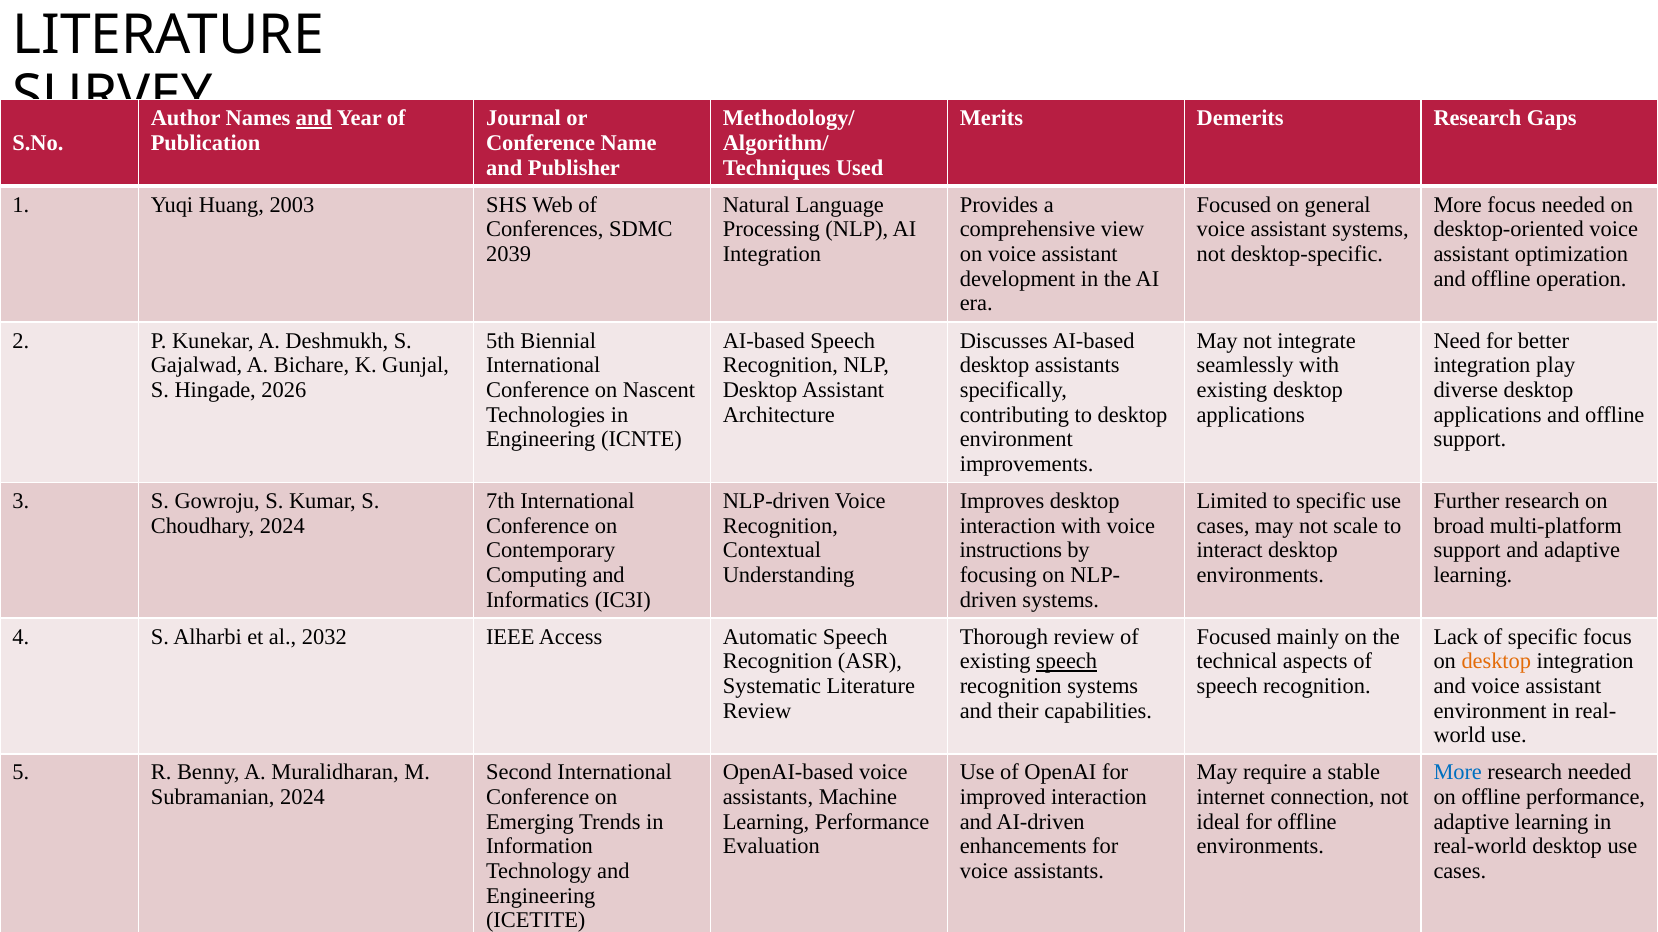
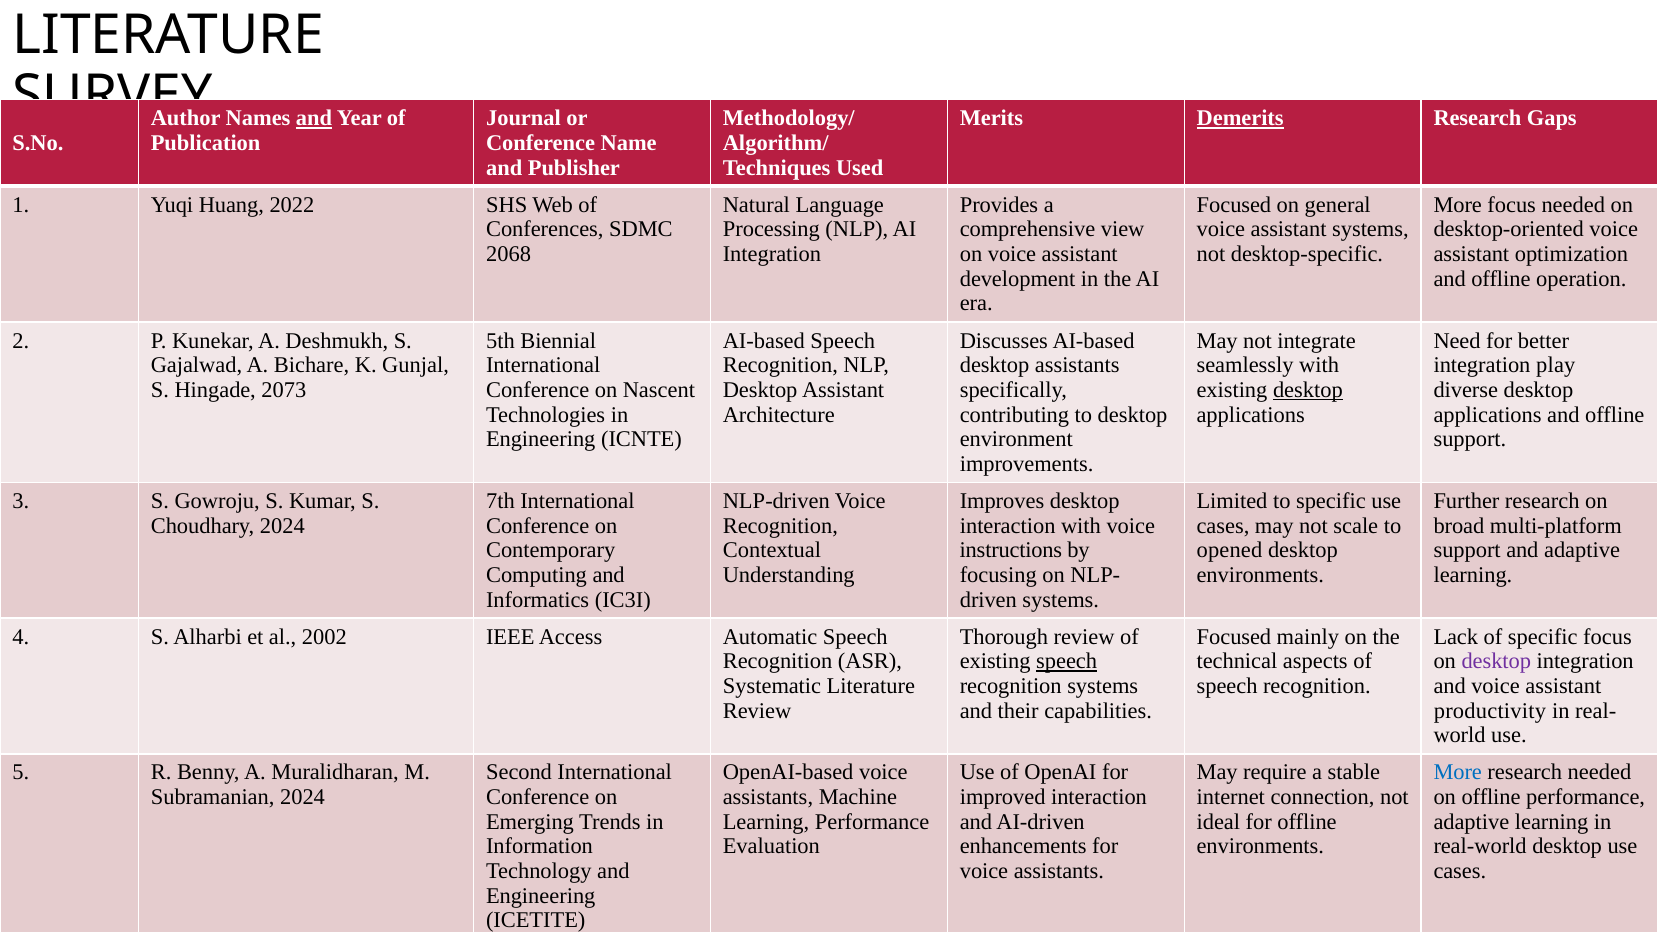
Demerits underline: none -> present
2003: 2003 -> 2022
2039: 2039 -> 2068
2026: 2026 -> 2073
desktop at (1308, 390) underline: none -> present
interact: interact -> opened
2032: 2032 -> 2002
desktop at (1496, 662) colour: orange -> purple
environment at (1490, 711): environment -> productivity
